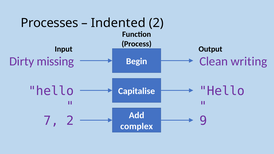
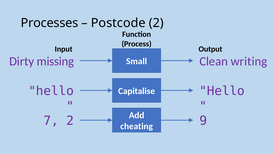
Indented: Indented -> Postcode
Begin: Begin -> Small
complex: complex -> cheating
